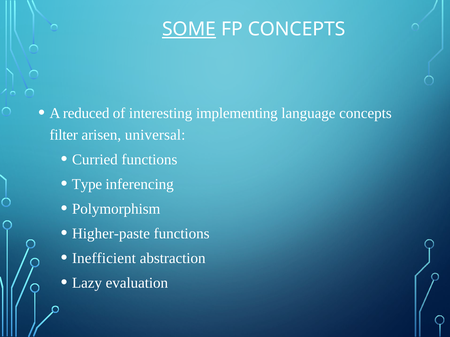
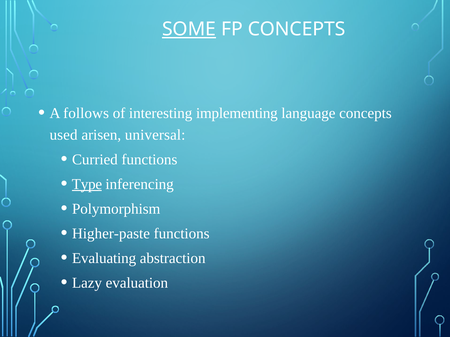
reduced: reduced -> follows
filter: filter -> used
Type underline: none -> present
Inefficient: Inefficient -> Evaluating
